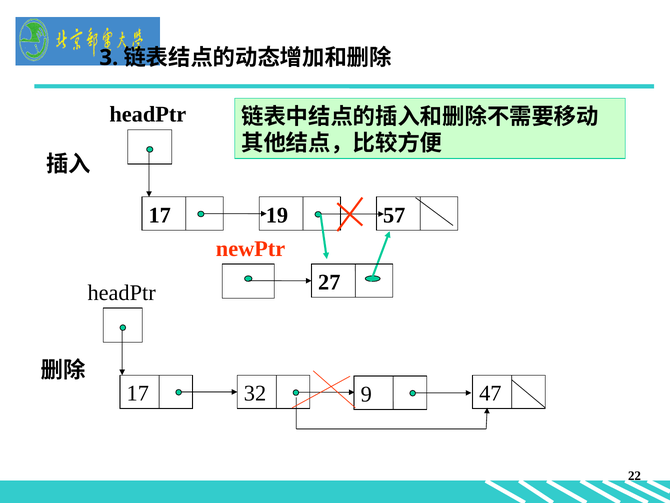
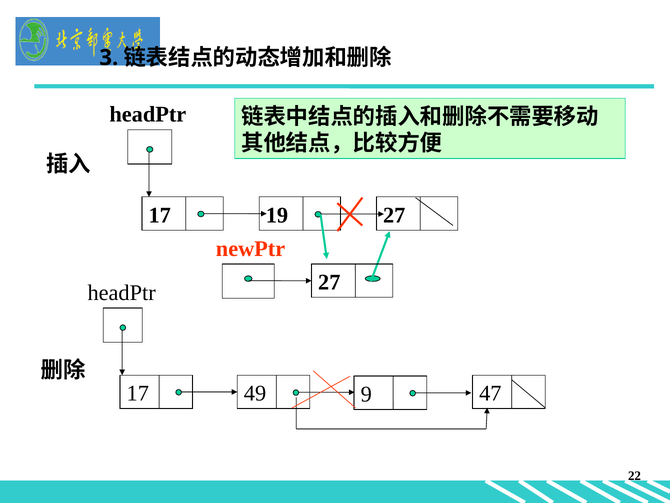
19 57: 57 -> 27
32: 32 -> 49
